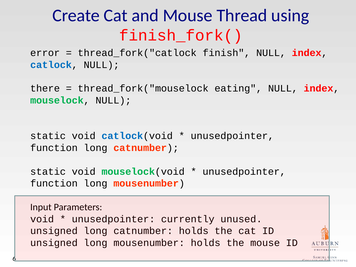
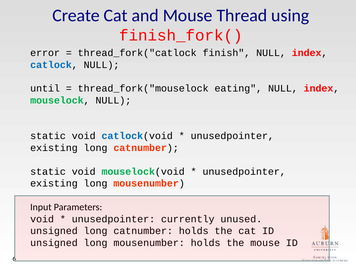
there: there -> until
function at (54, 148): function -> existing
function at (54, 183): function -> existing
